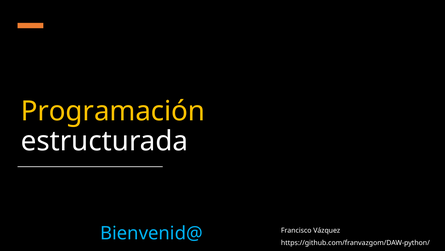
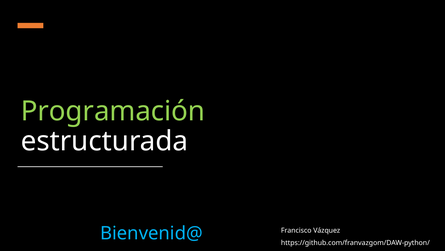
Programación colour: yellow -> light green
